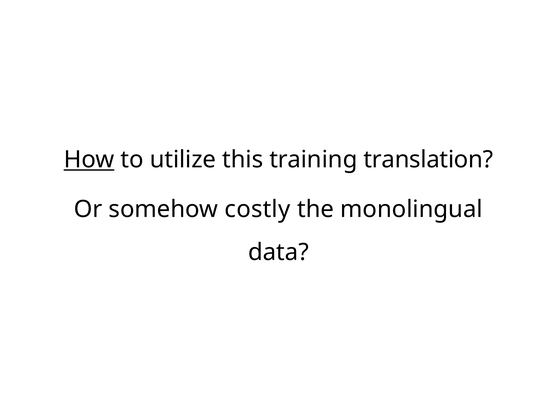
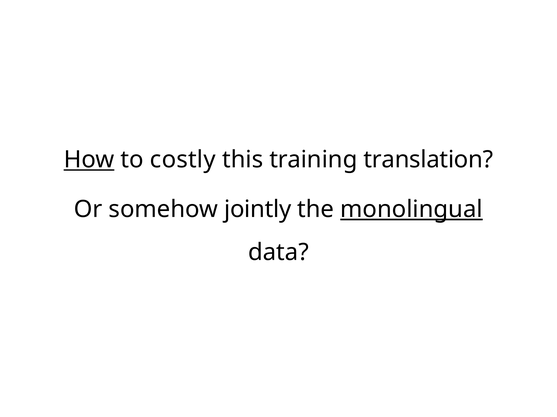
utilize: utilize -> costly
costly: costly -> jointly
monolingual underline: none -> present
